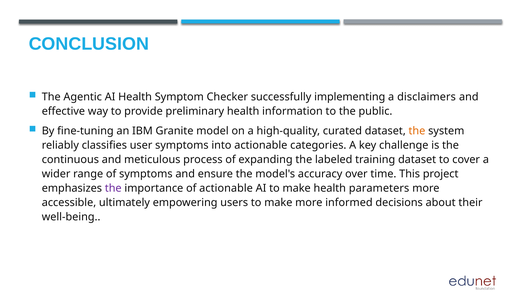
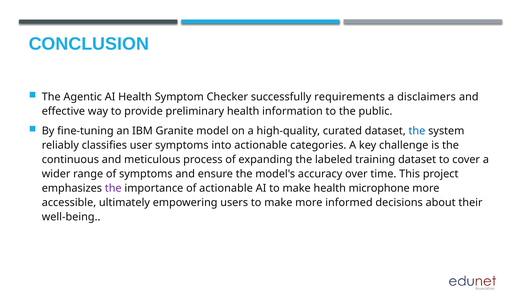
implementing: implementing -> requirements
the at (417, 131) colour: orange -> blue
parameters: parameters -> microphone
